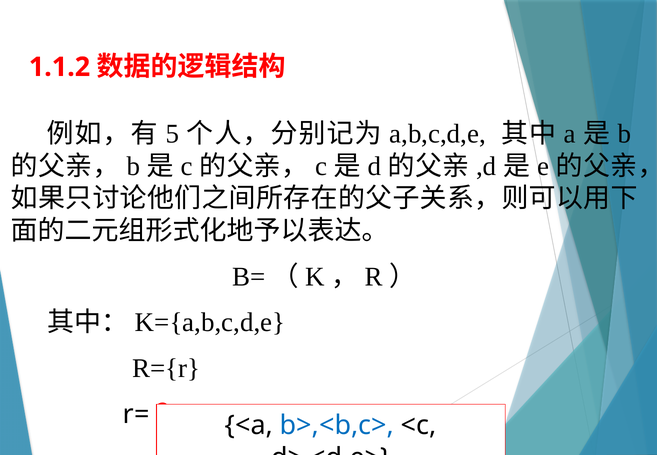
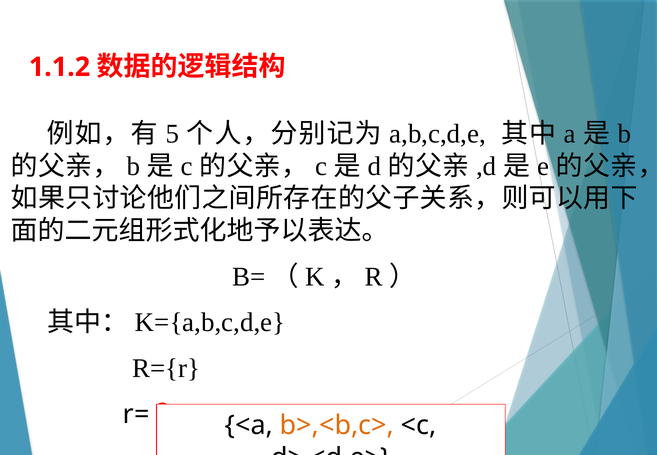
b>,<b,c> colour: blue -> orange
